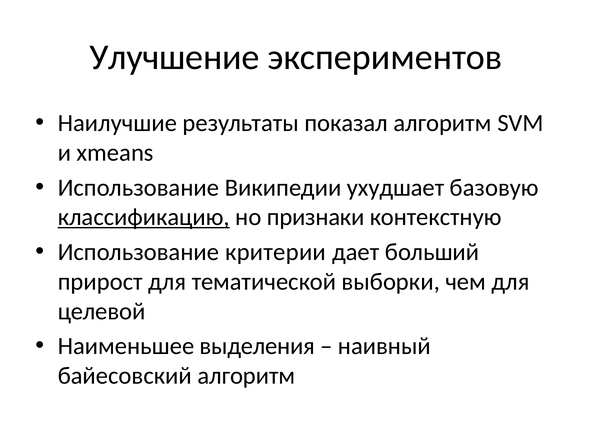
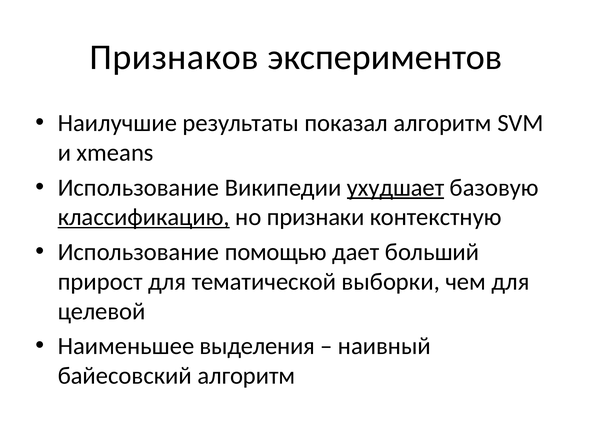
Улучшение: Улучшение -> Признаков
ухудшает underline: none -> present
критерии: критерии -> помощью
